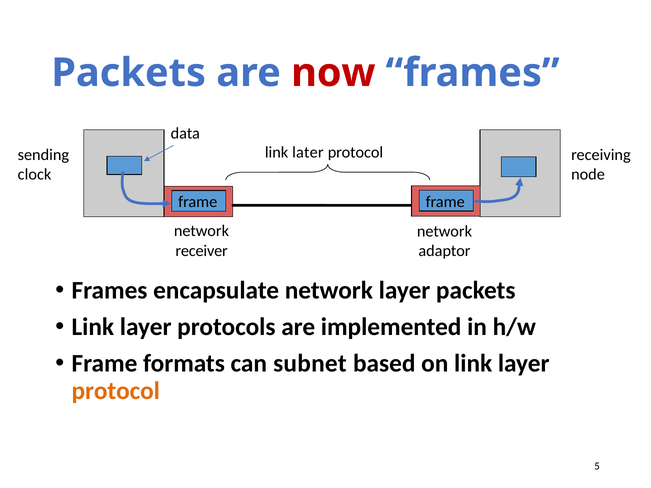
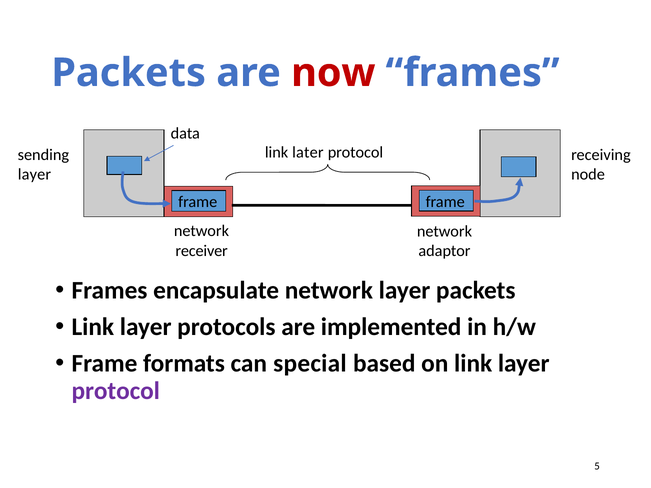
clock at (35, 175): clock -> layer
subnet: subnet -> special
protocol at (116, 391) colour: orange -> purple
